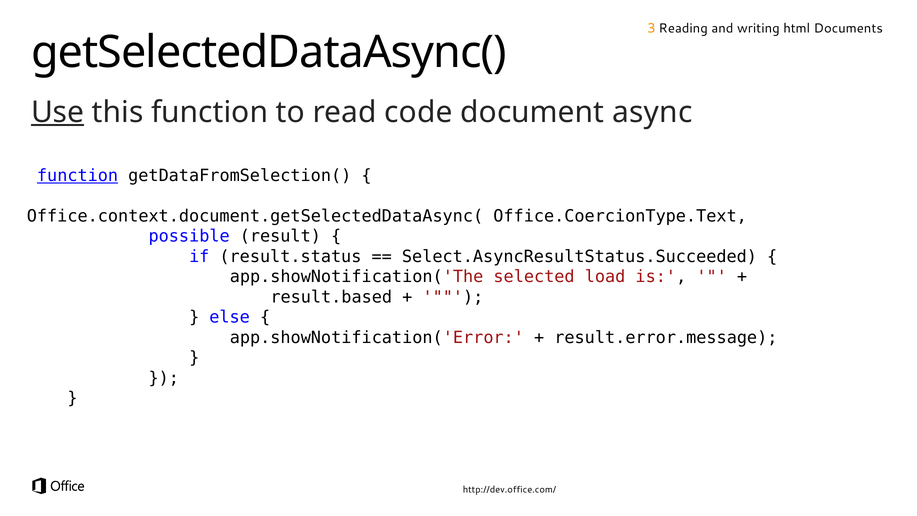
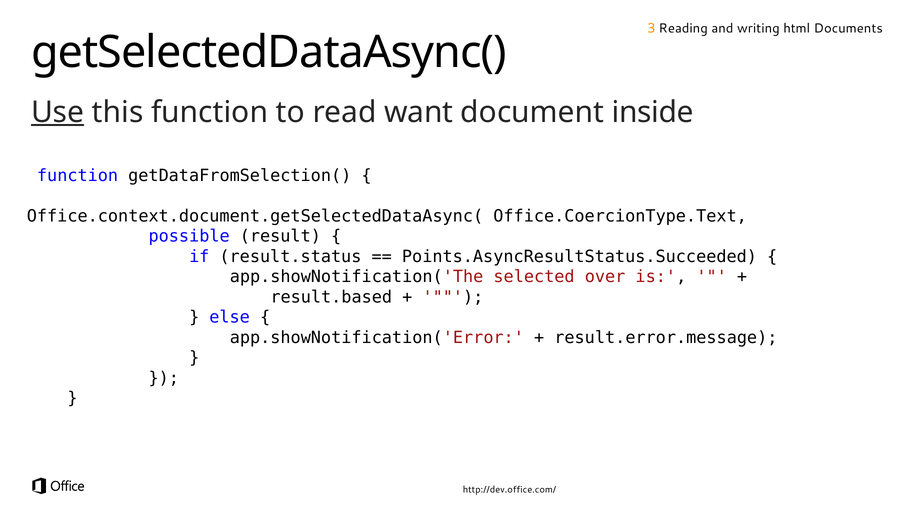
code: code -> want
async: async -> inside
function at (78, 176) underline: present -> none
Select.AsyncResultStatus.Succeeded: Select.AsyncResultStatus.Succeeded -> Points.AsyncResultStatus.Succeeded
load: load -> over
